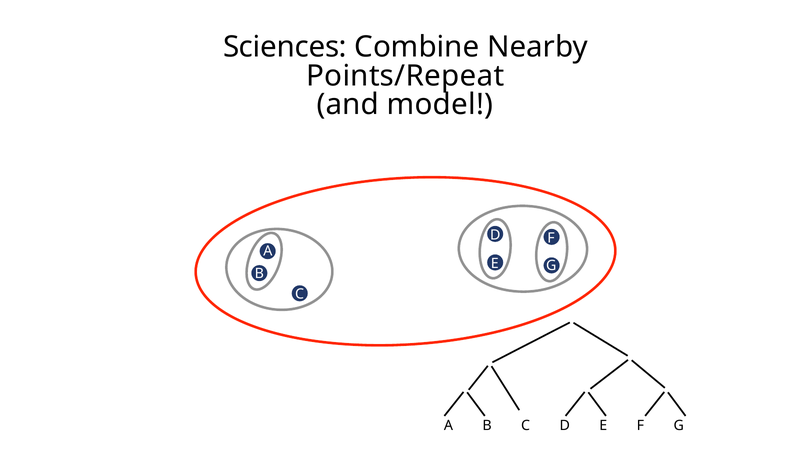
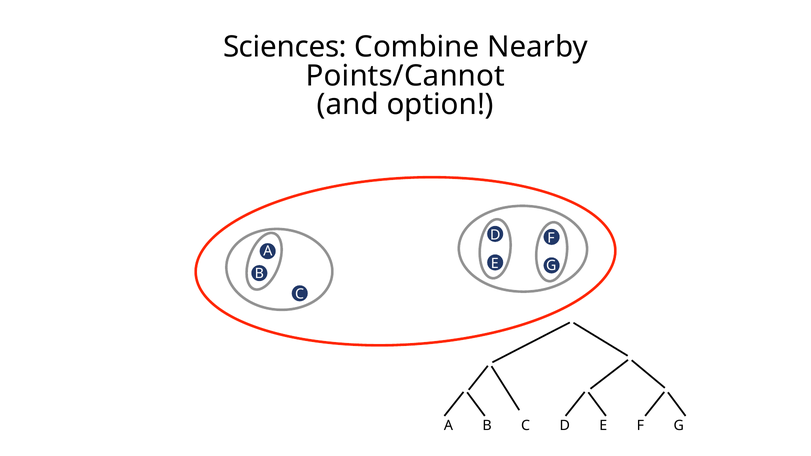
Points/Repeat: Points/Repeat -> Points/Cannot
model: model -> option
